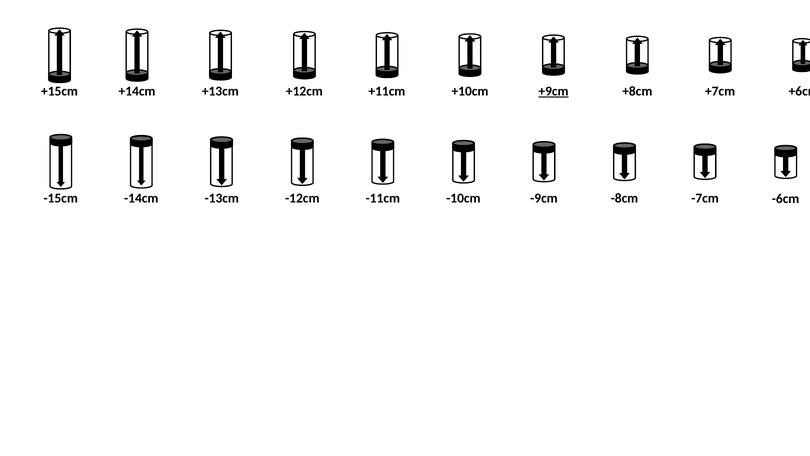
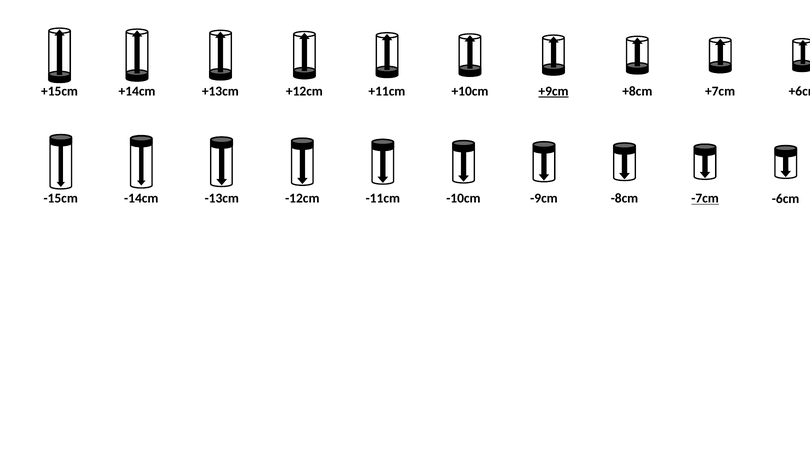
-7cm underline: none -> present
